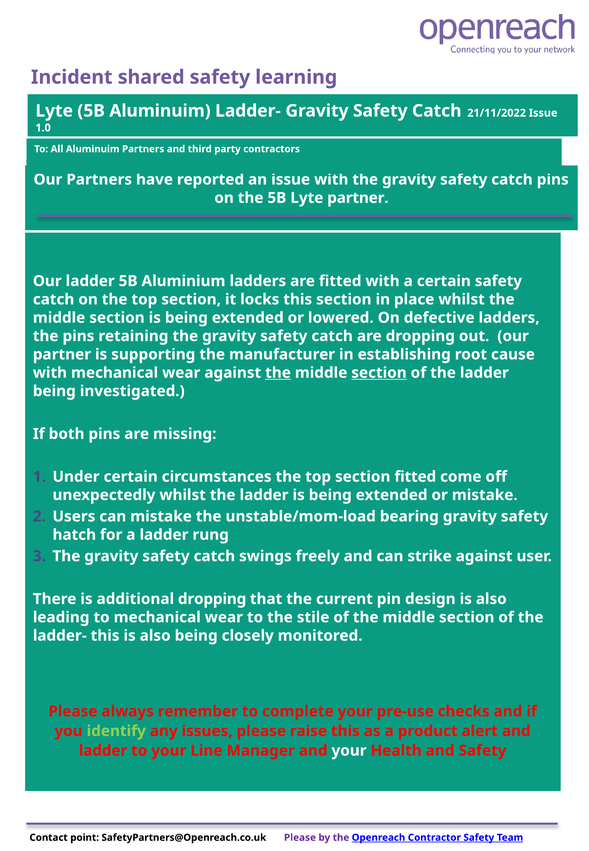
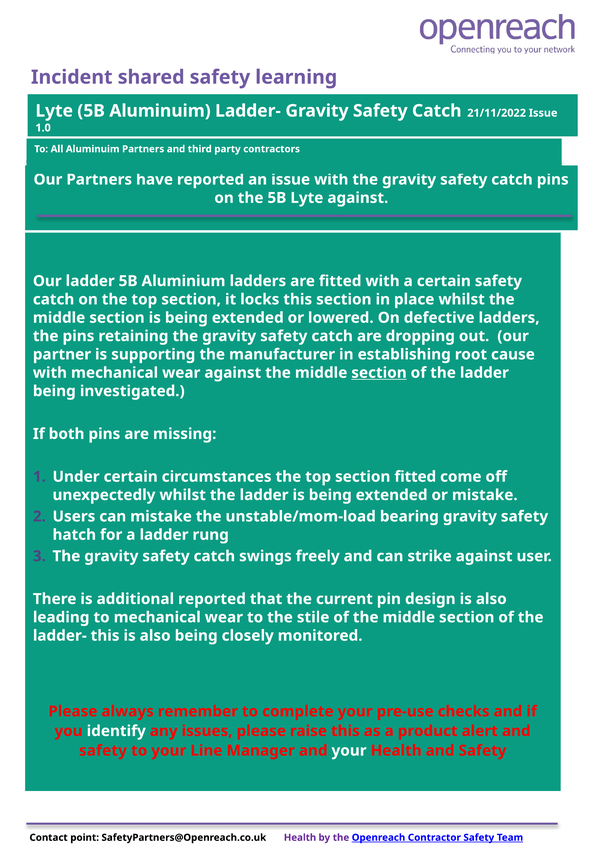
Lyte partner: partner -> against
the at (278, 373) underline: present -> none
additional dropping: dropping -> reported
identify colour: light green -> white
ladder at (103, 750): ladder -> safety
SafetyPartners@Openreach.co.uk Please: Please -> Health
